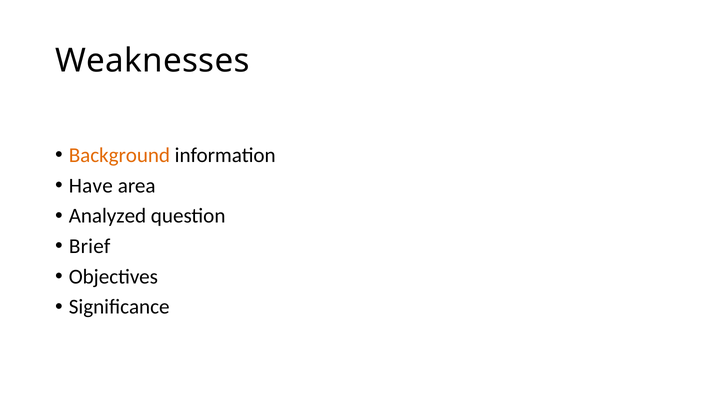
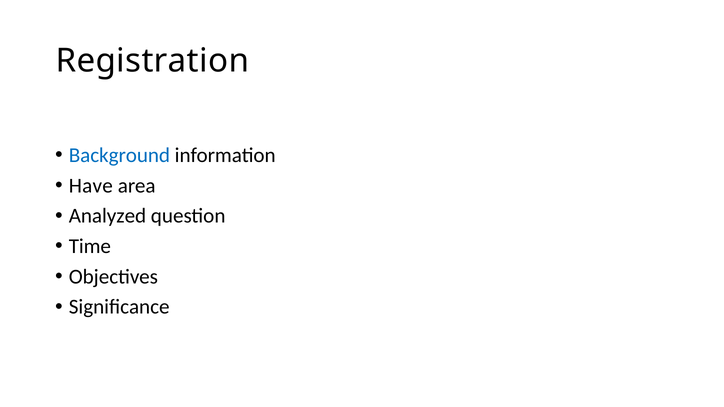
Weaknesses: Weaknesses -> Registration
Background colour: orange -> blue
Brief: Brief -> Time
